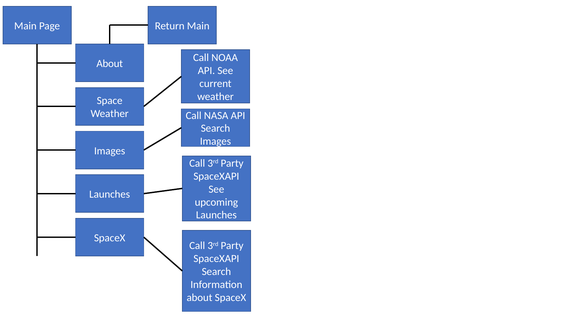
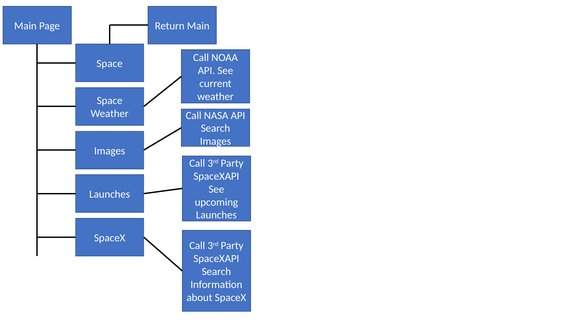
About at (110, 64): About -> Space
